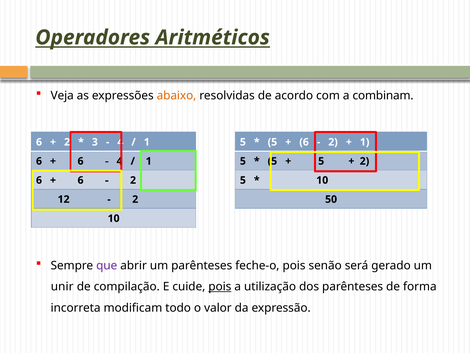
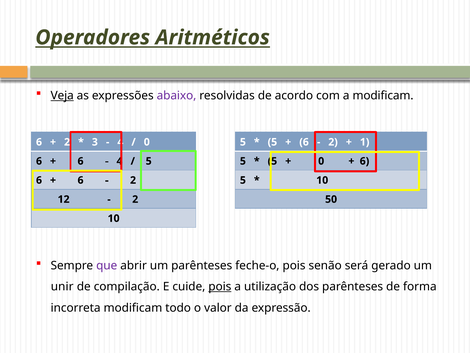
Veja underline: none -> present
abaixo colour: orange -> purple
a combinam: combinam -> modificam
1 at (147, 142): 1 -> 0
1 at (149, 161): 1 -> 5
5 at (321, 161): 5 -> 0
2 at (365, 161): 2 -> 6
